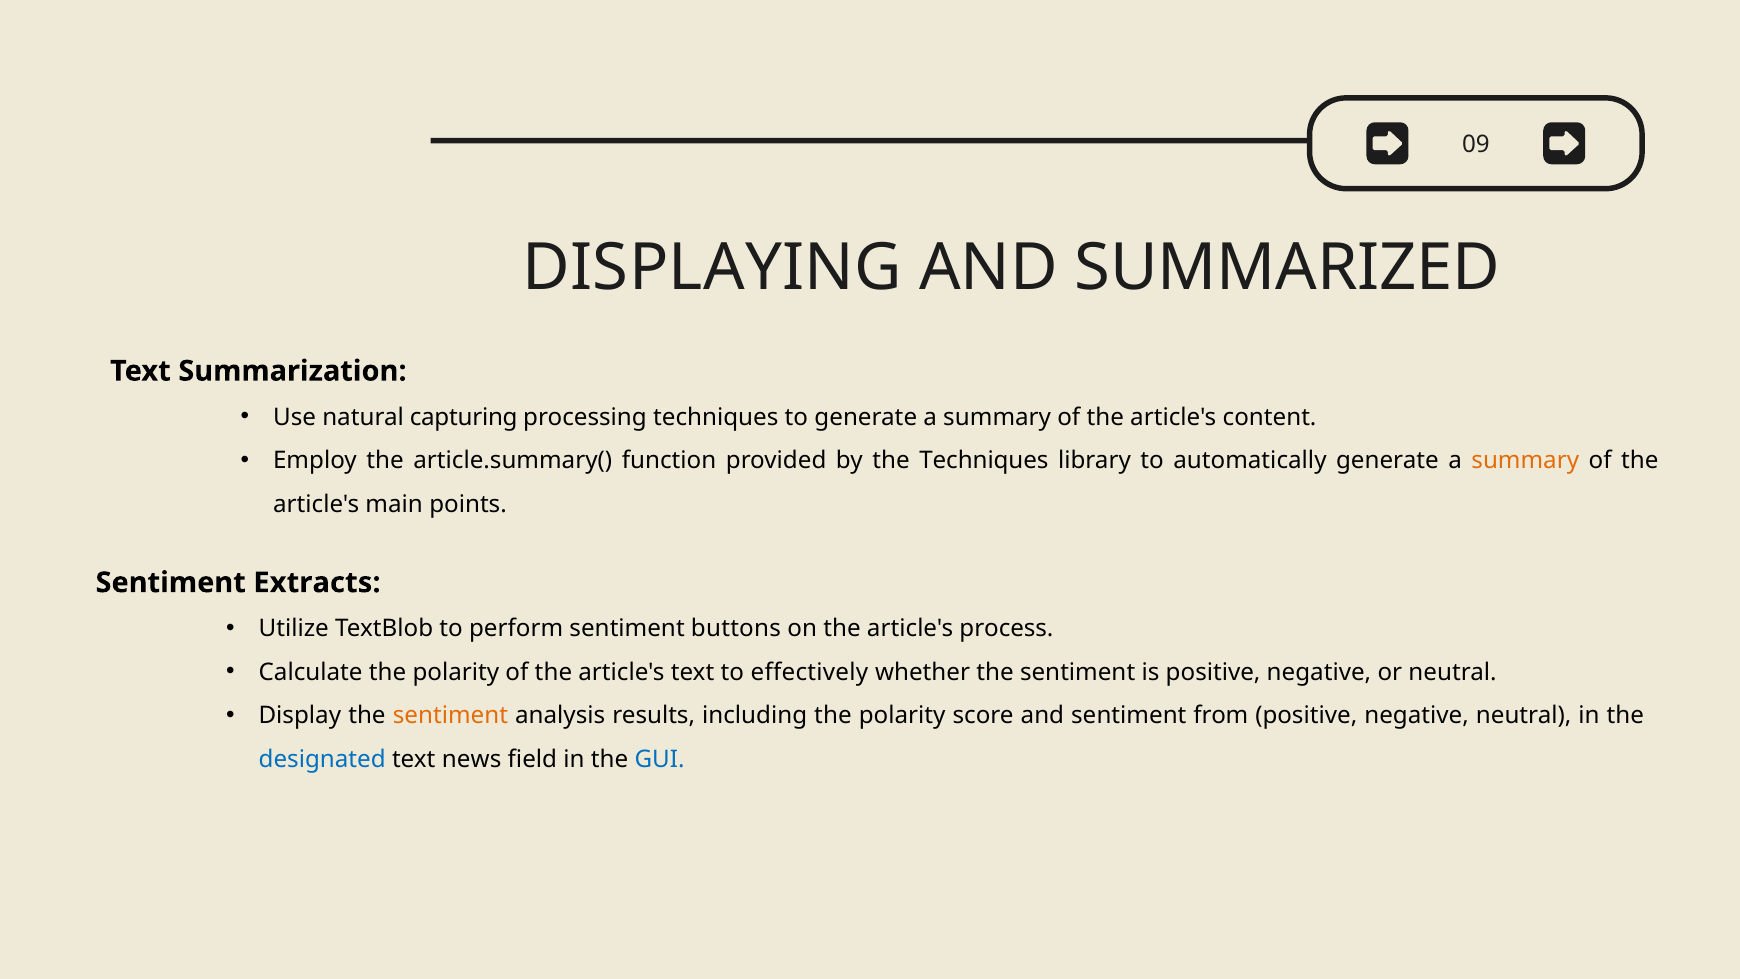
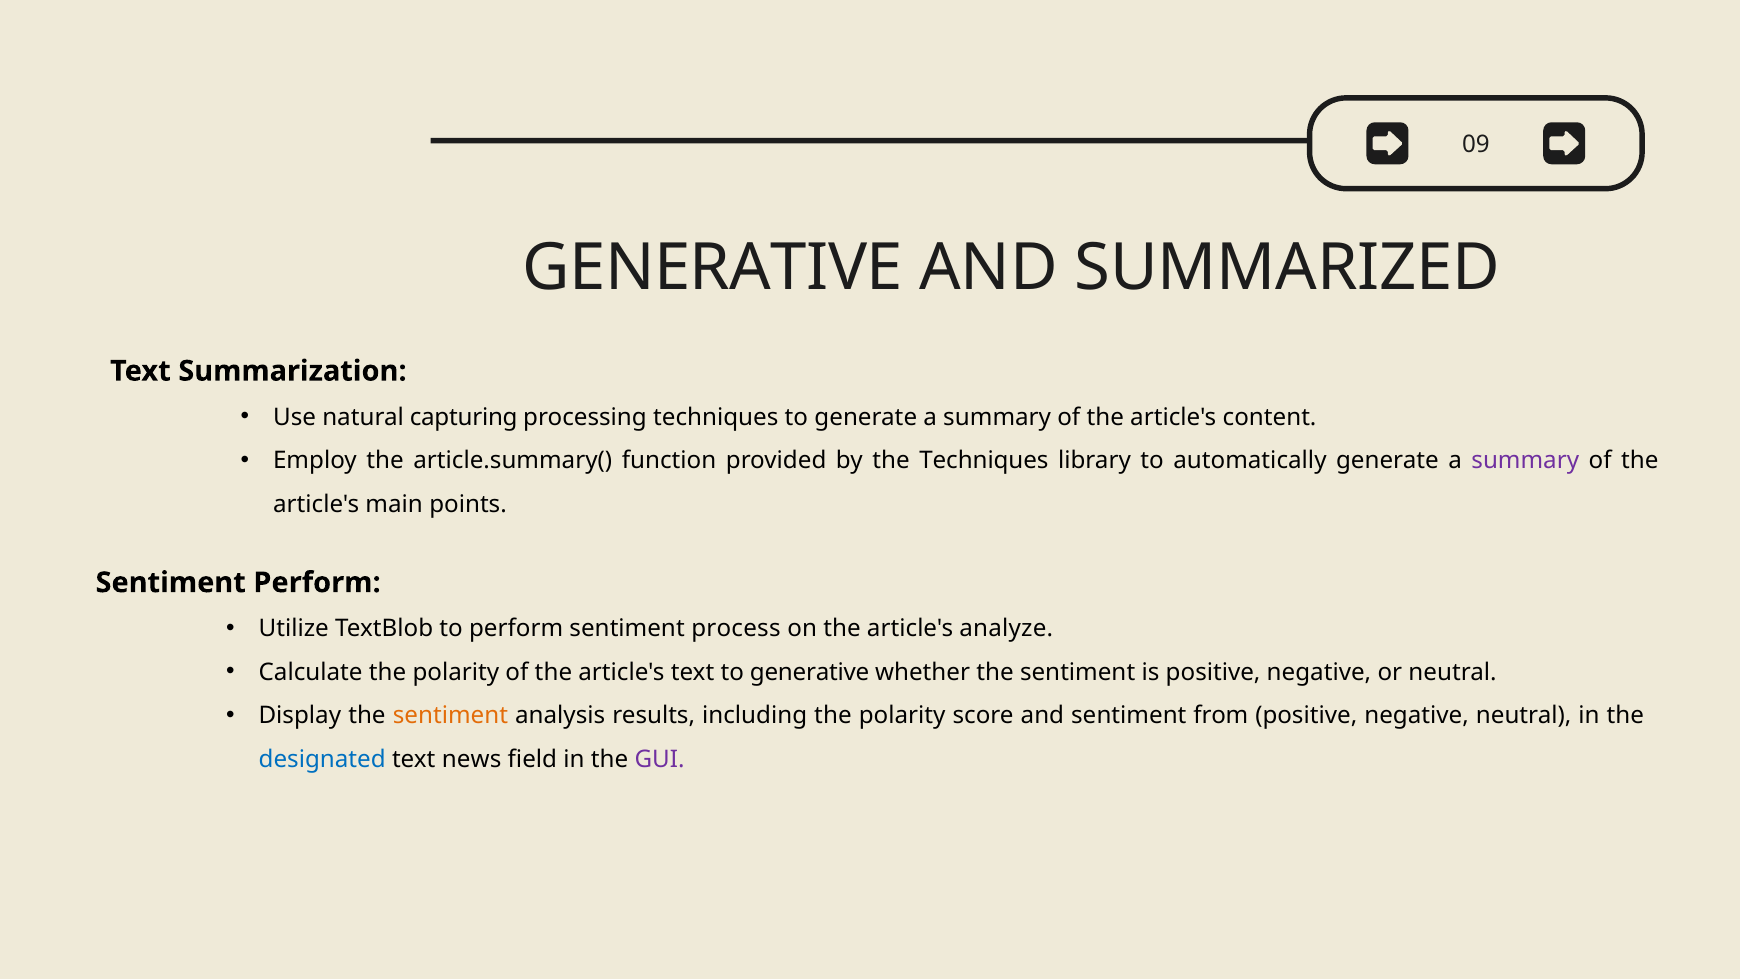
DISPLAYING at (712, 268): DISPLAYING -> GENERATIVE
summary at (1525, 461) colour: orange -> purple
Sentiment Extracts: Extracts -> Perform
buttons: buttons -> process
process: process -> analyze
to effectively: effectively -> generative
GUI colour: blue -> purple
